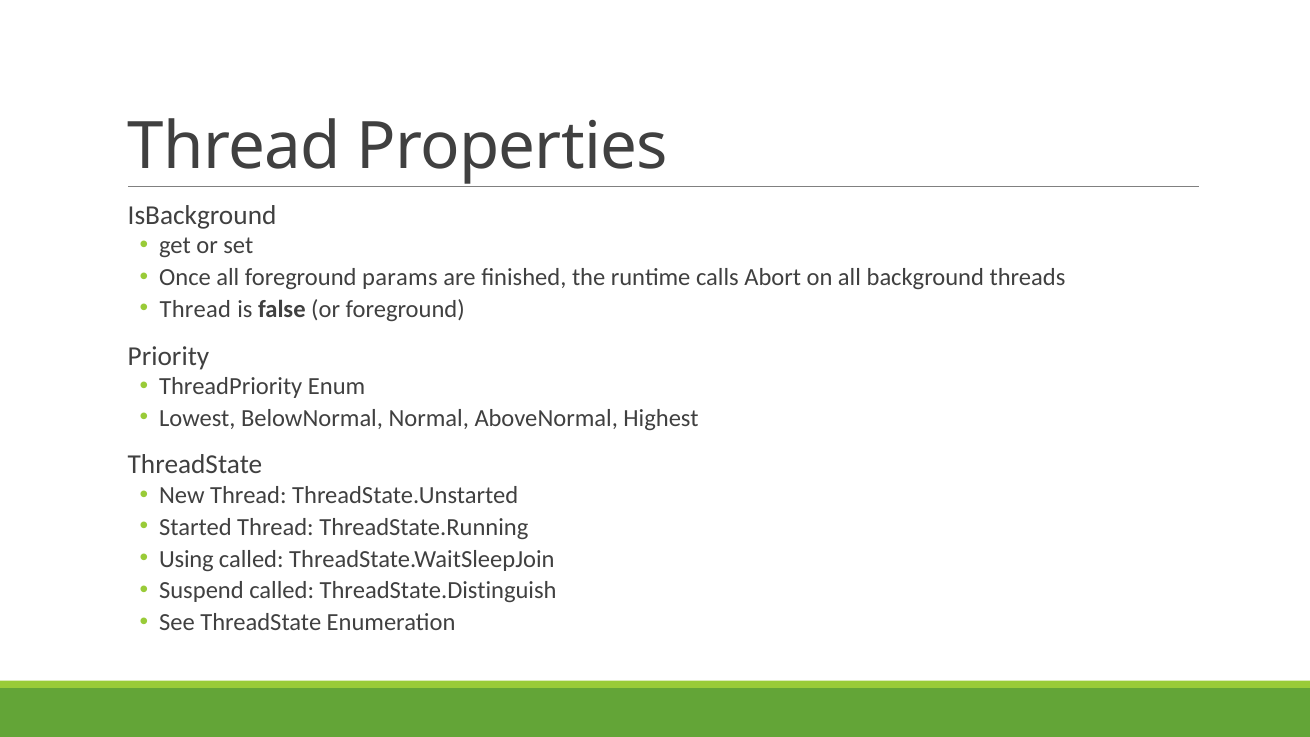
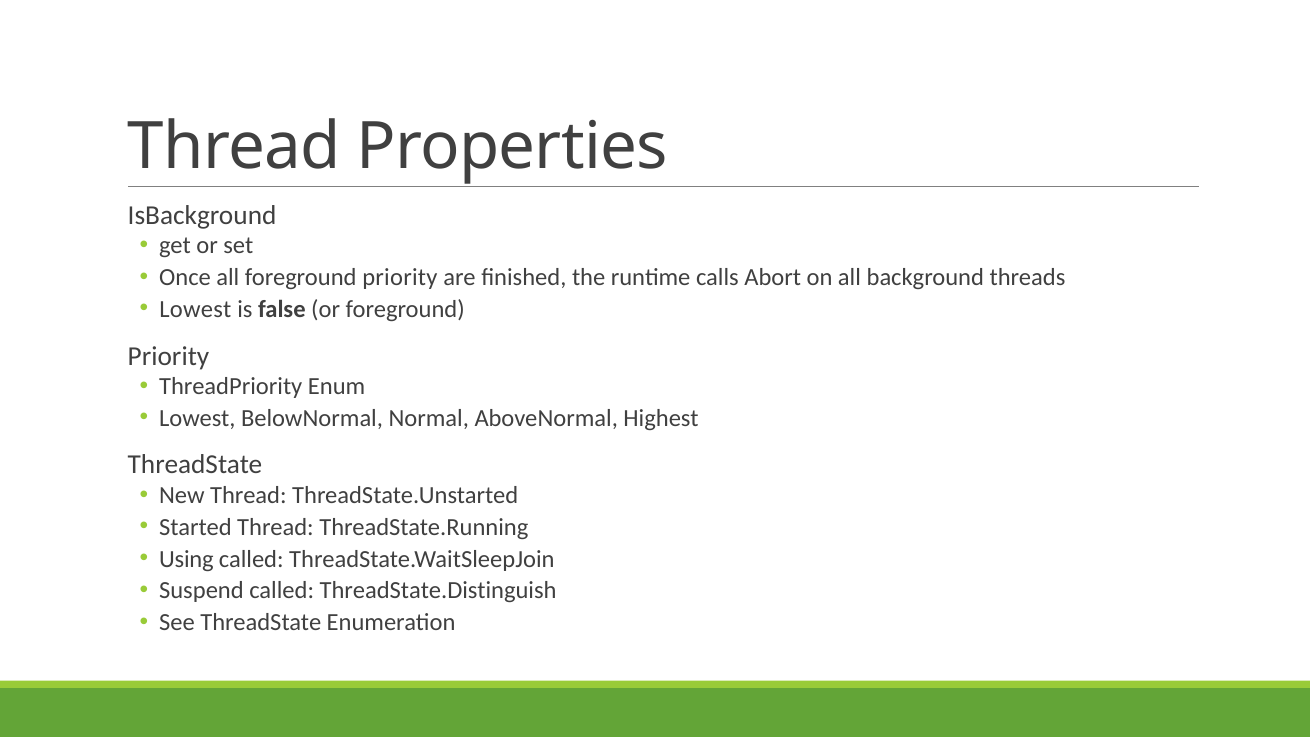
all foreground params: params -> priority
Thread at (195, 309): Thread -> Lowest
